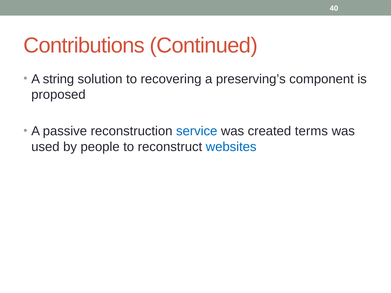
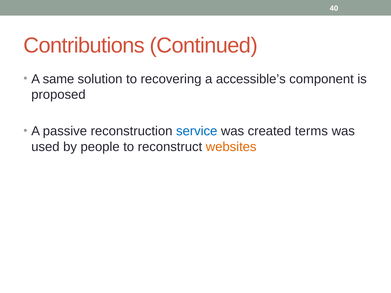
string: string -> same
preserving’s: preserving’s -> accessible’s
websites colour: blue -> orange
